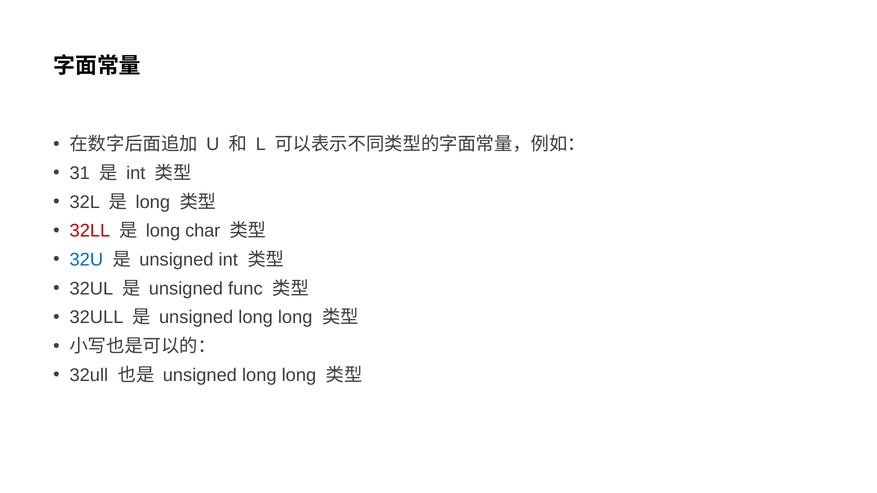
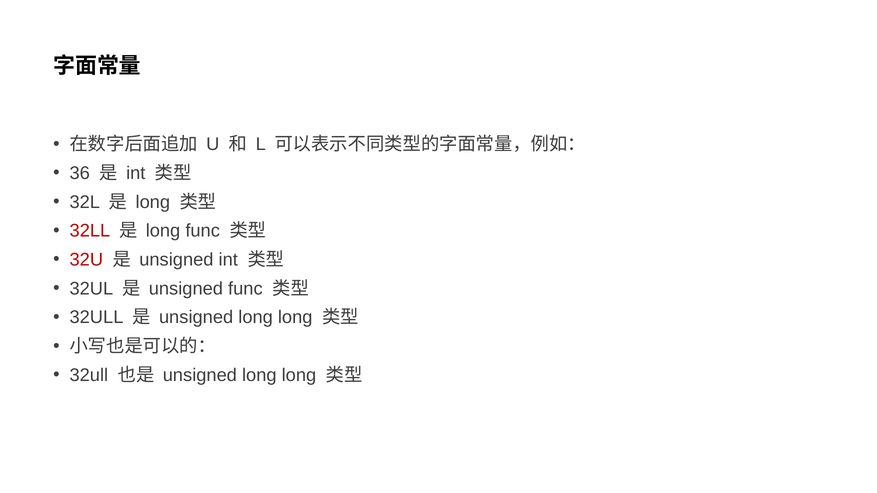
31: 31 -> 36
long char: char -> func
32U colour: blue -> red
